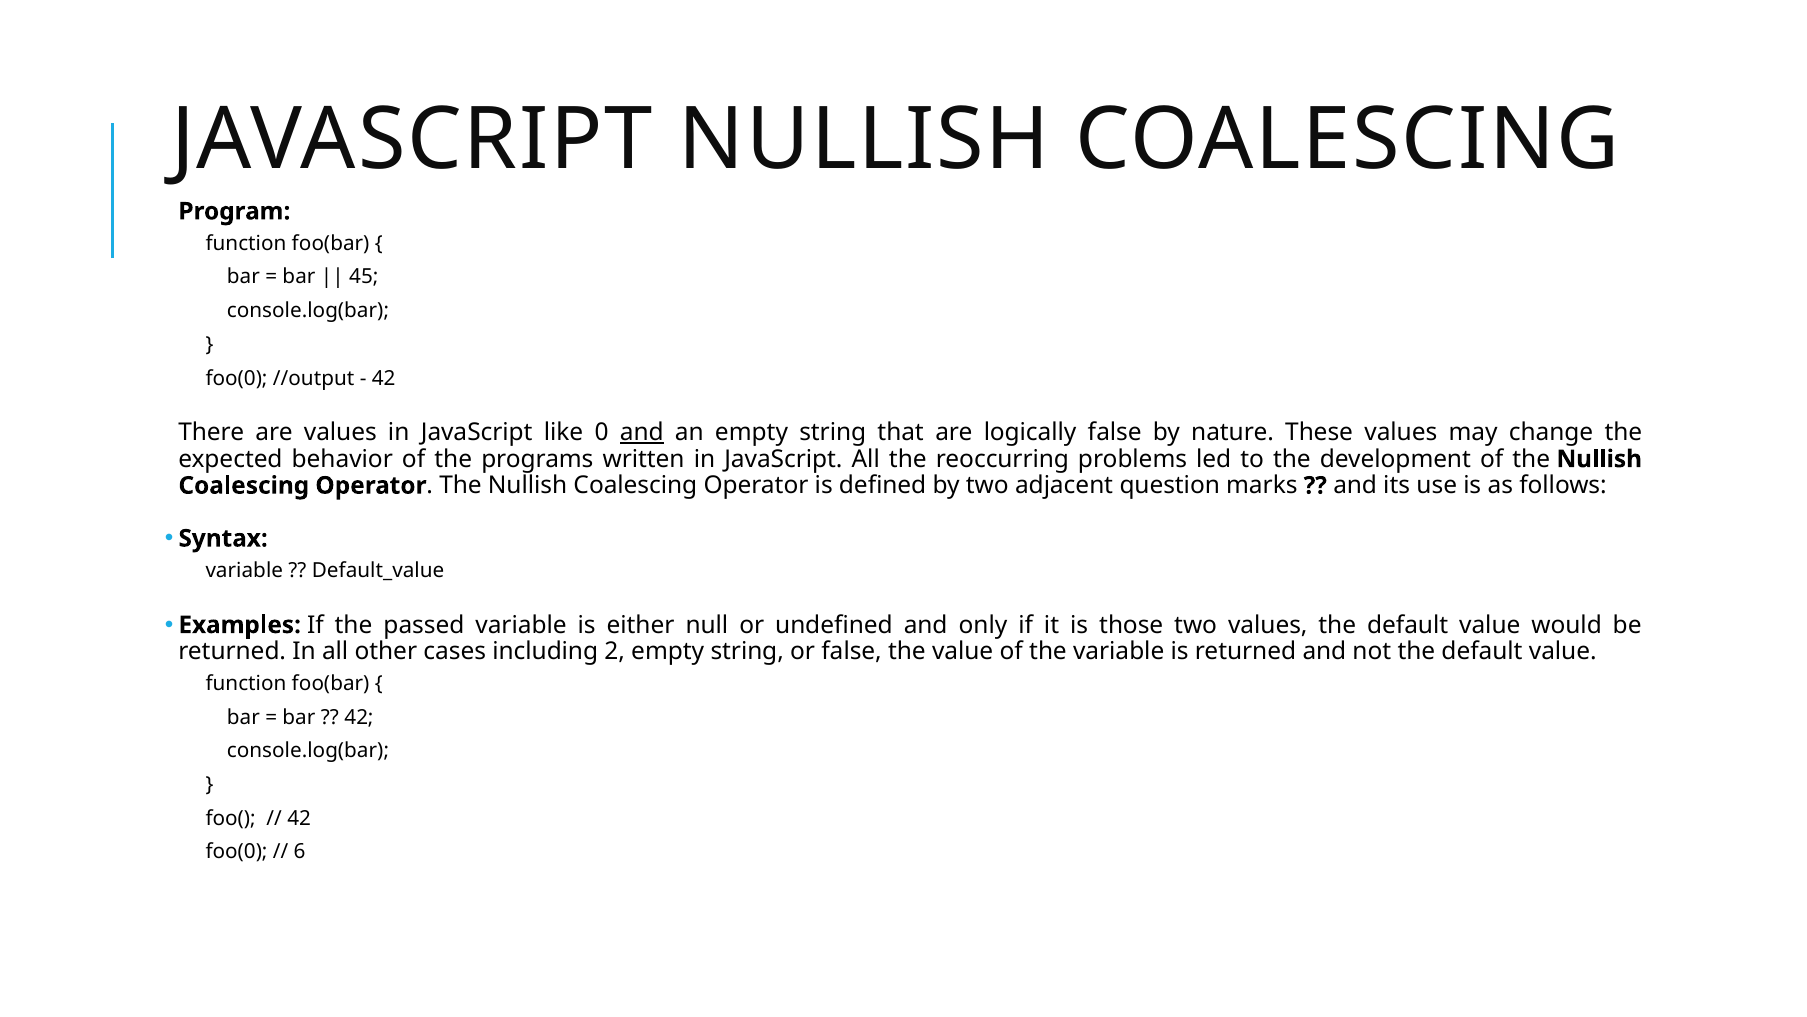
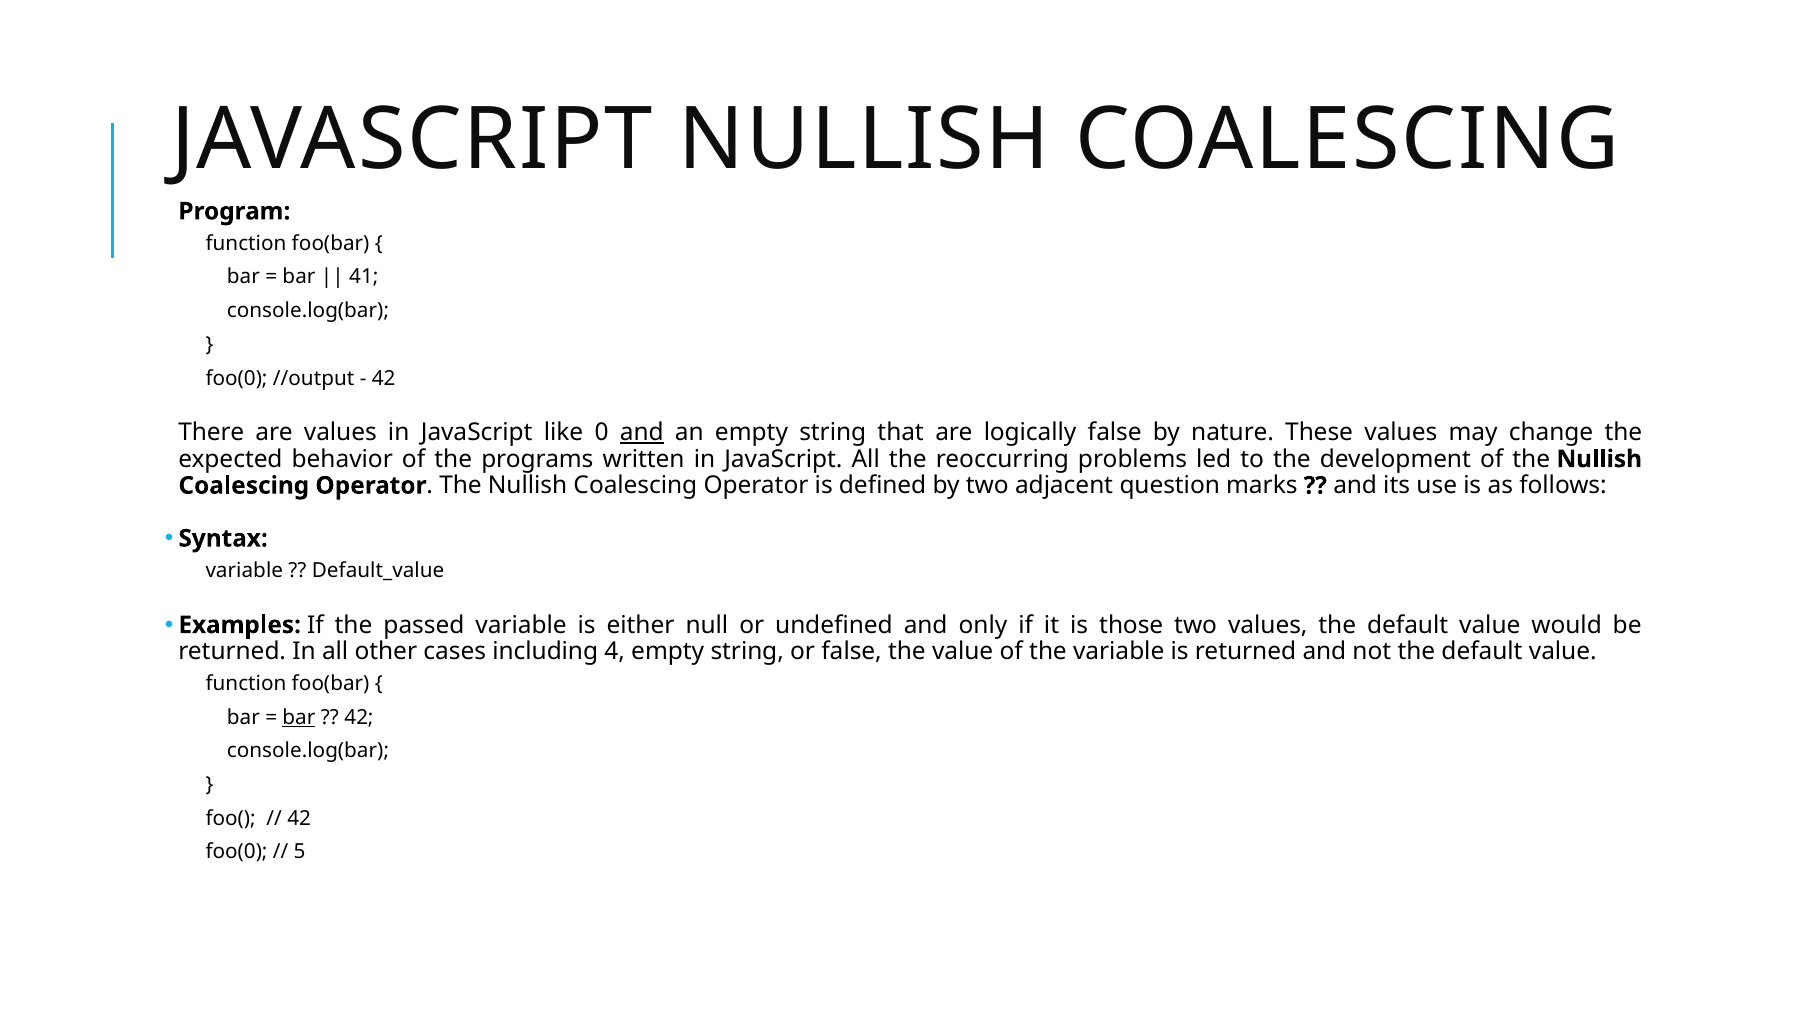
45: 45 -> 41
2: 2 -> 4
bar at (299, 717) underline: none -> present
6: 6 -> 5
